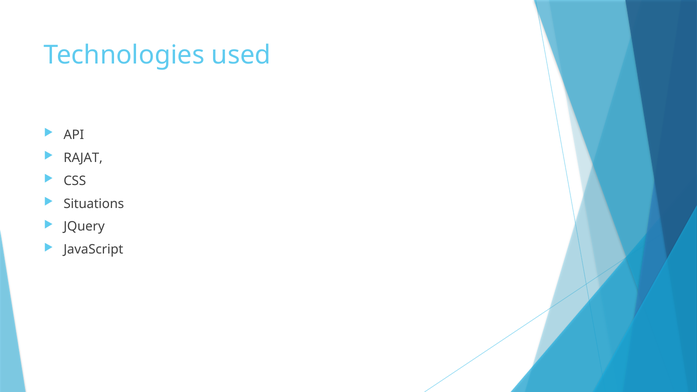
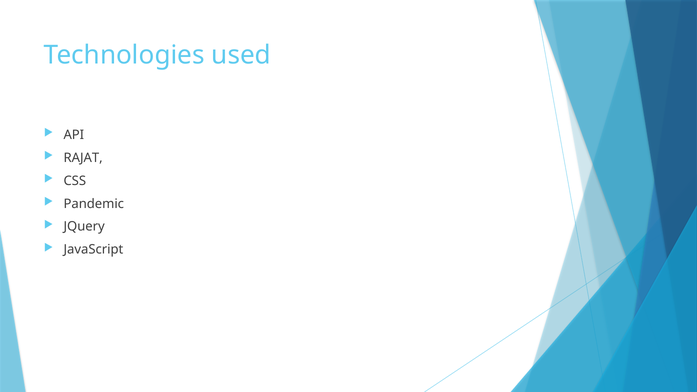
Situations: Situations -> Pandemic
